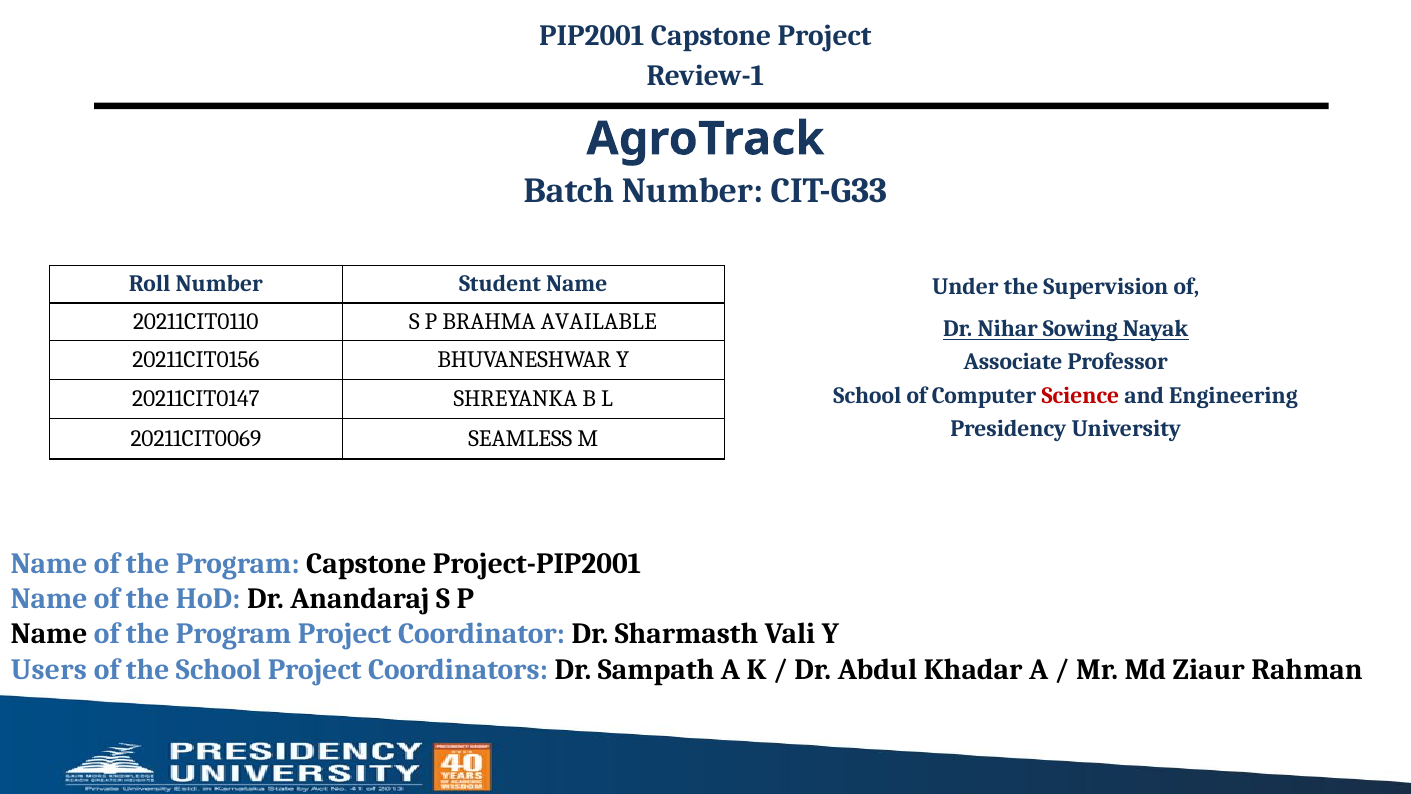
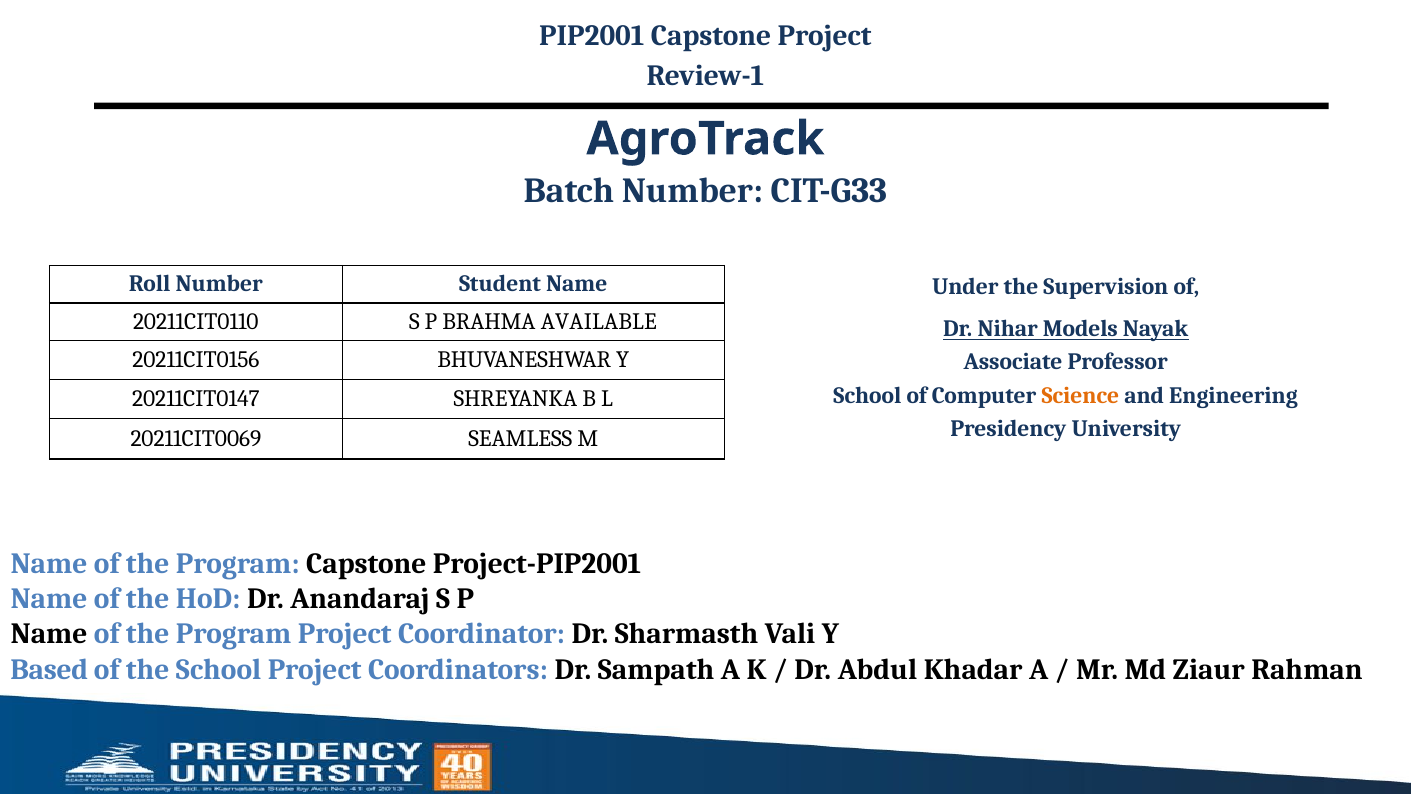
Sowing: Sowing -> Models
Science colour: red -> orange
Users: Users -> Based
